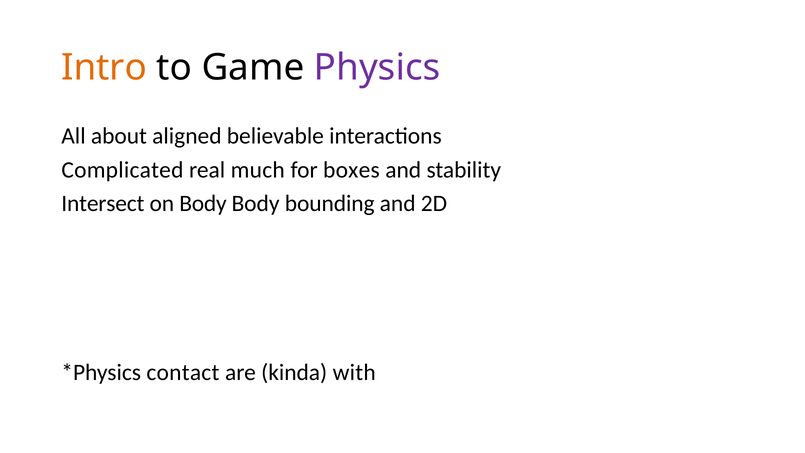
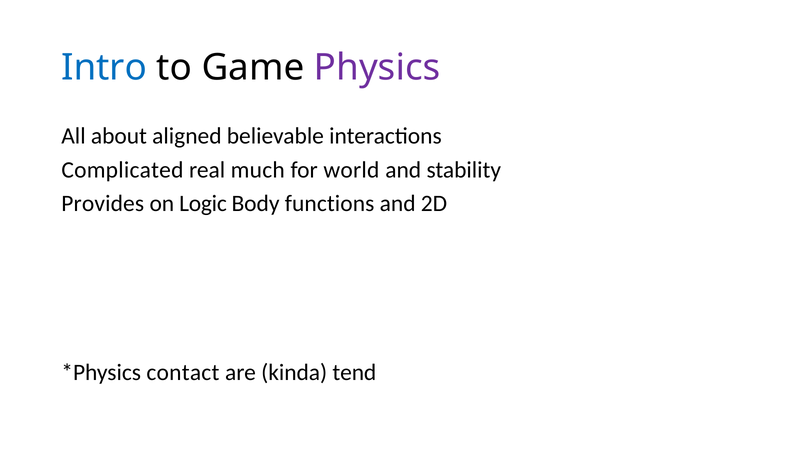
Intro colour: orange -> blue
boxes: boxes -> world
Intersect: Intersect -> Provides
on Body: Body -> Logic
bounding: bounding -> functions
with: with -> tend
